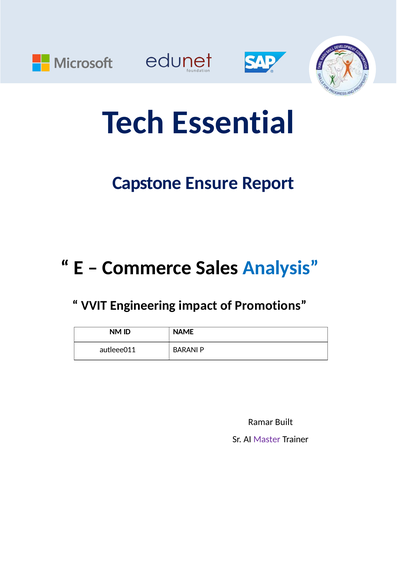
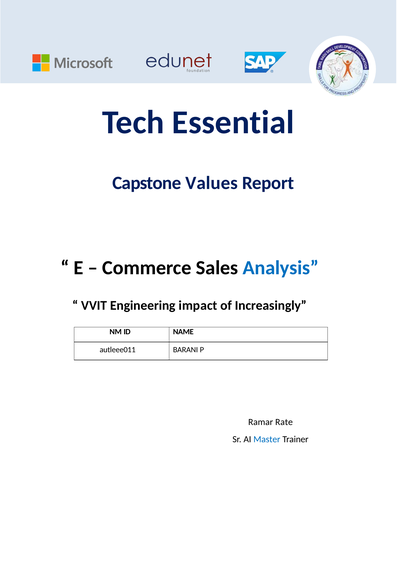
Ensure: Ensure -> Values
Promotions: Promotions -> Increasingly
Built: Built -> Rate
Master colour: purple -> blue
